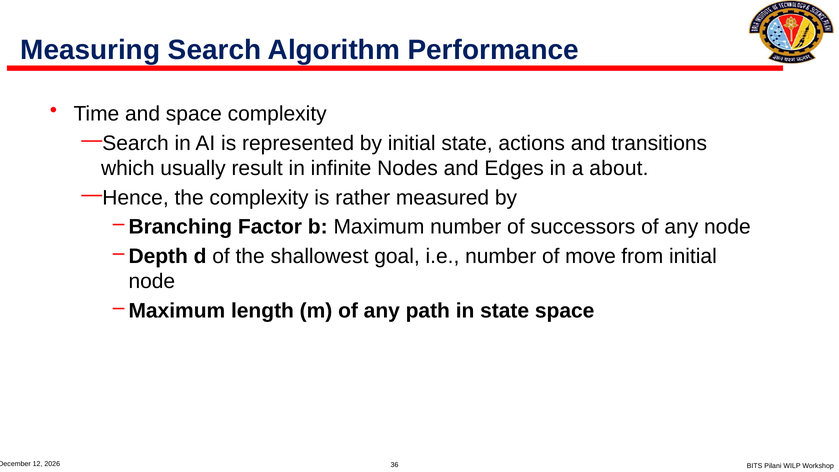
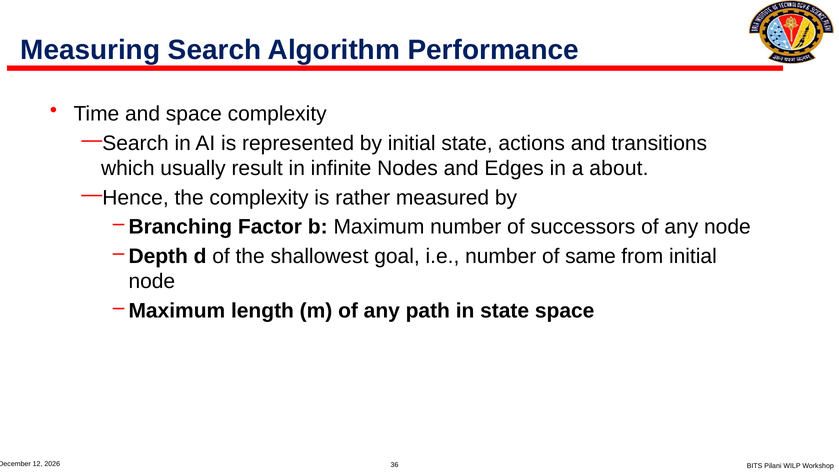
move: move -> same
